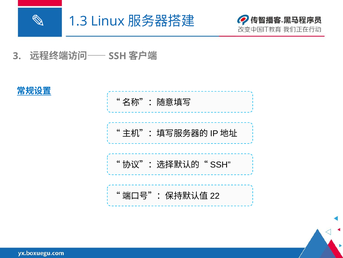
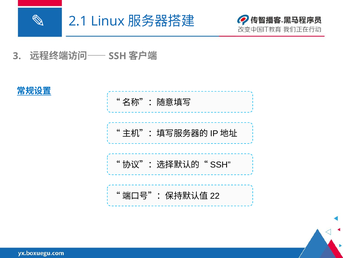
1.3: 1.3 -> 2.1
